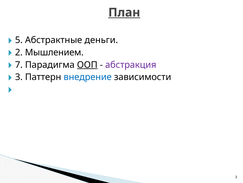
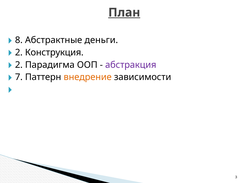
5: 5 -> 8
Мышлением: Мышлением -> Конструкция
7 at (19, 65): 7 -> 2
ООП underline: present -> none
3 at (19, 77): 3 -> 7
внедрение colour: blue -> orange
